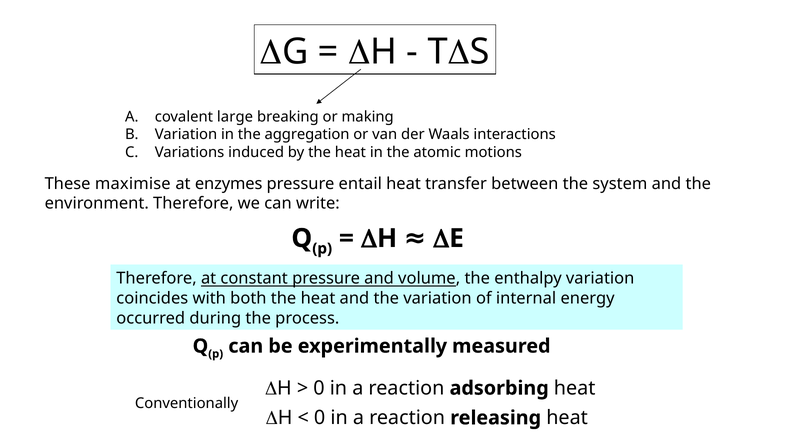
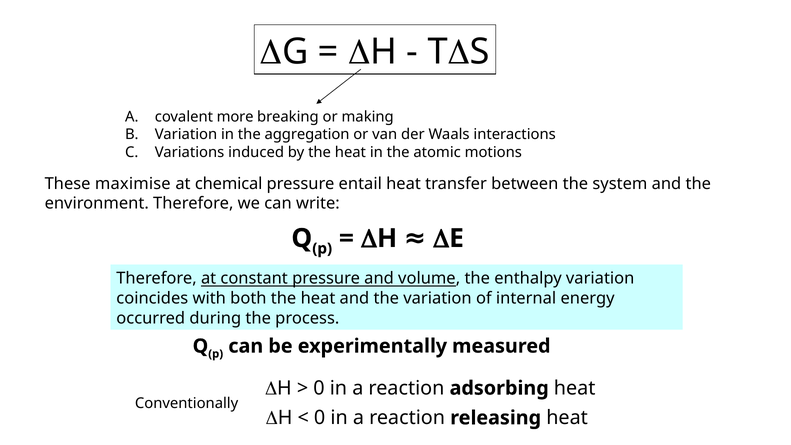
large: large -> more
enzymes: enzymes -> chemical
